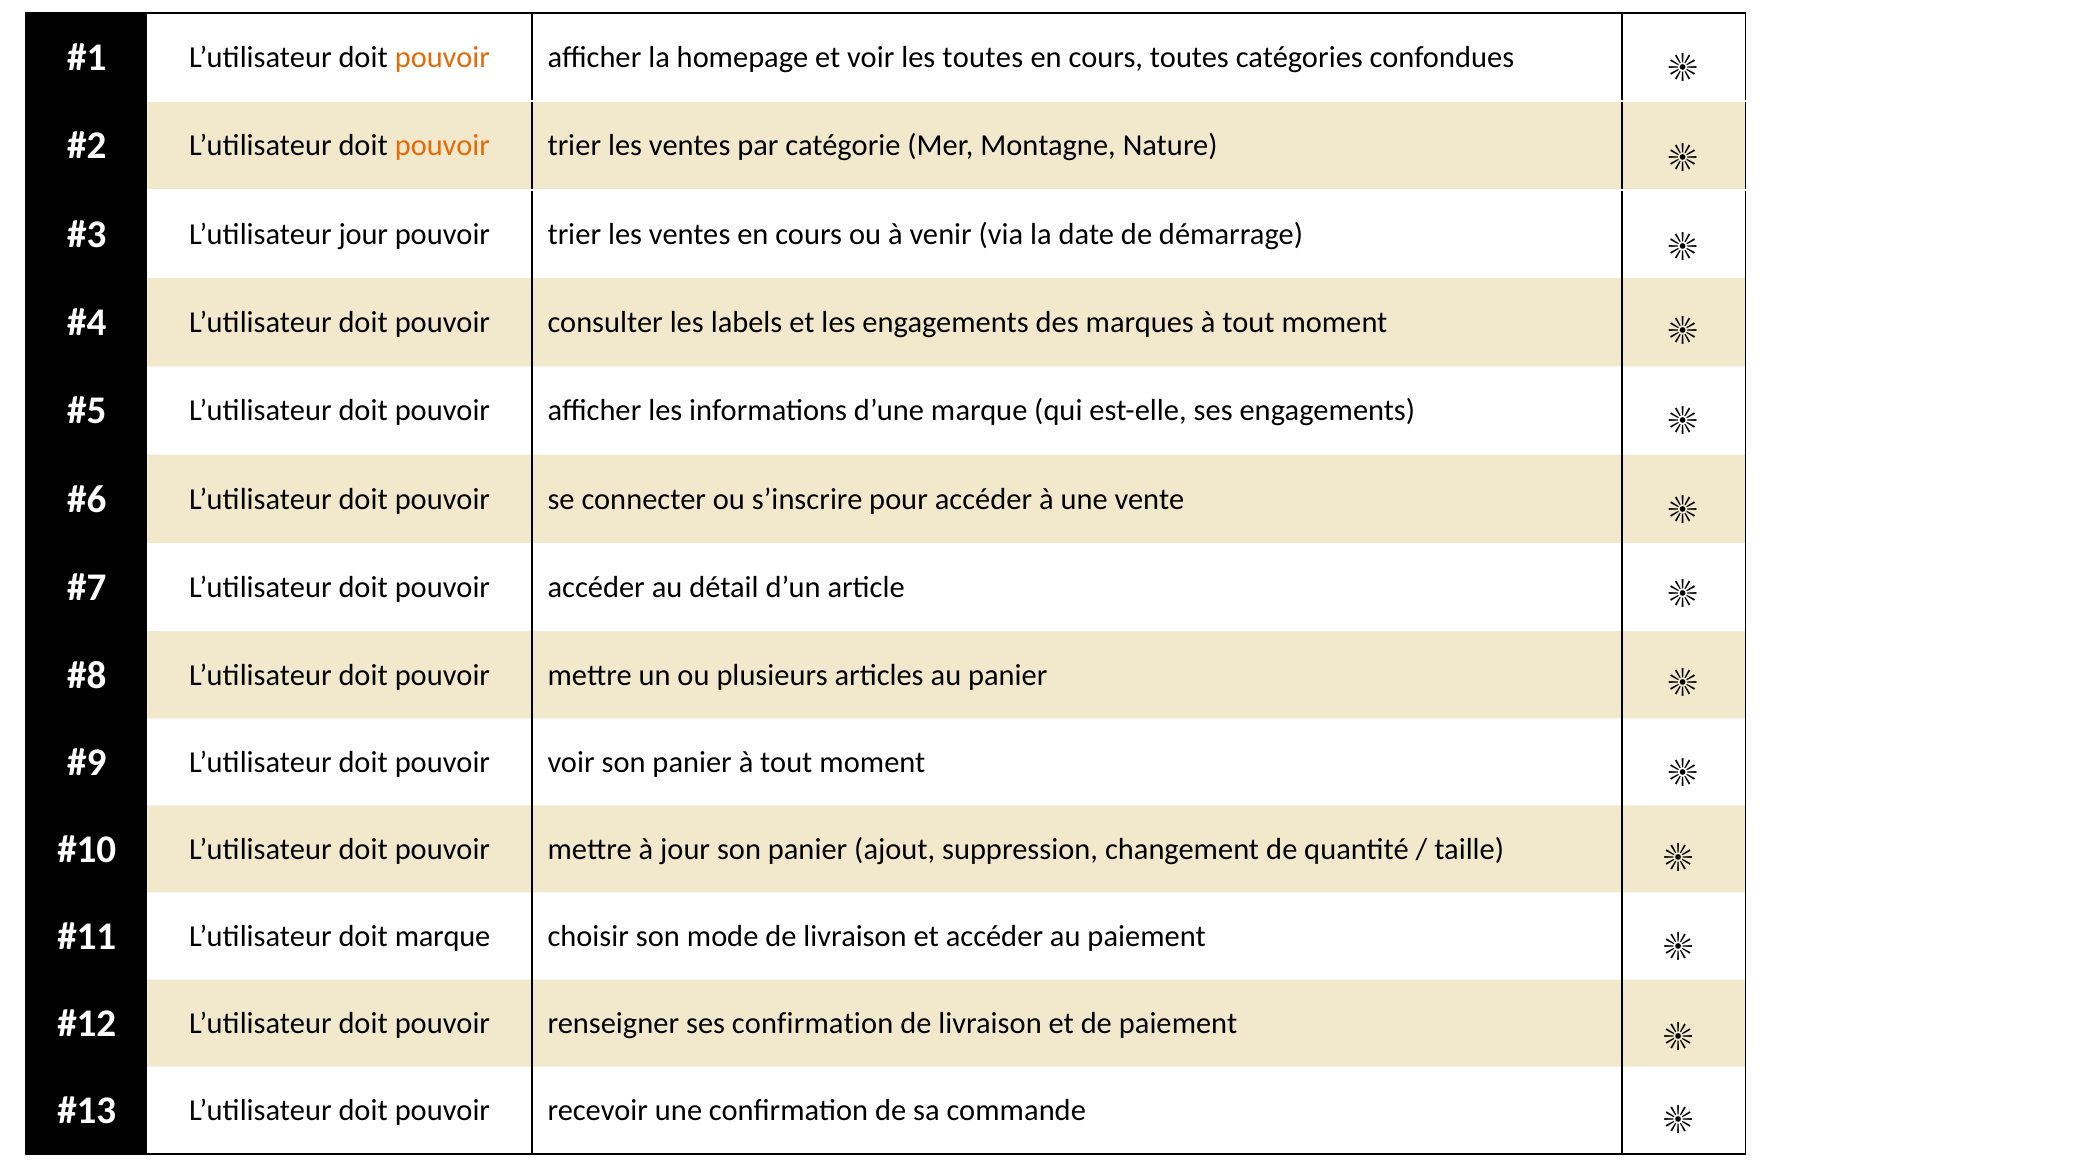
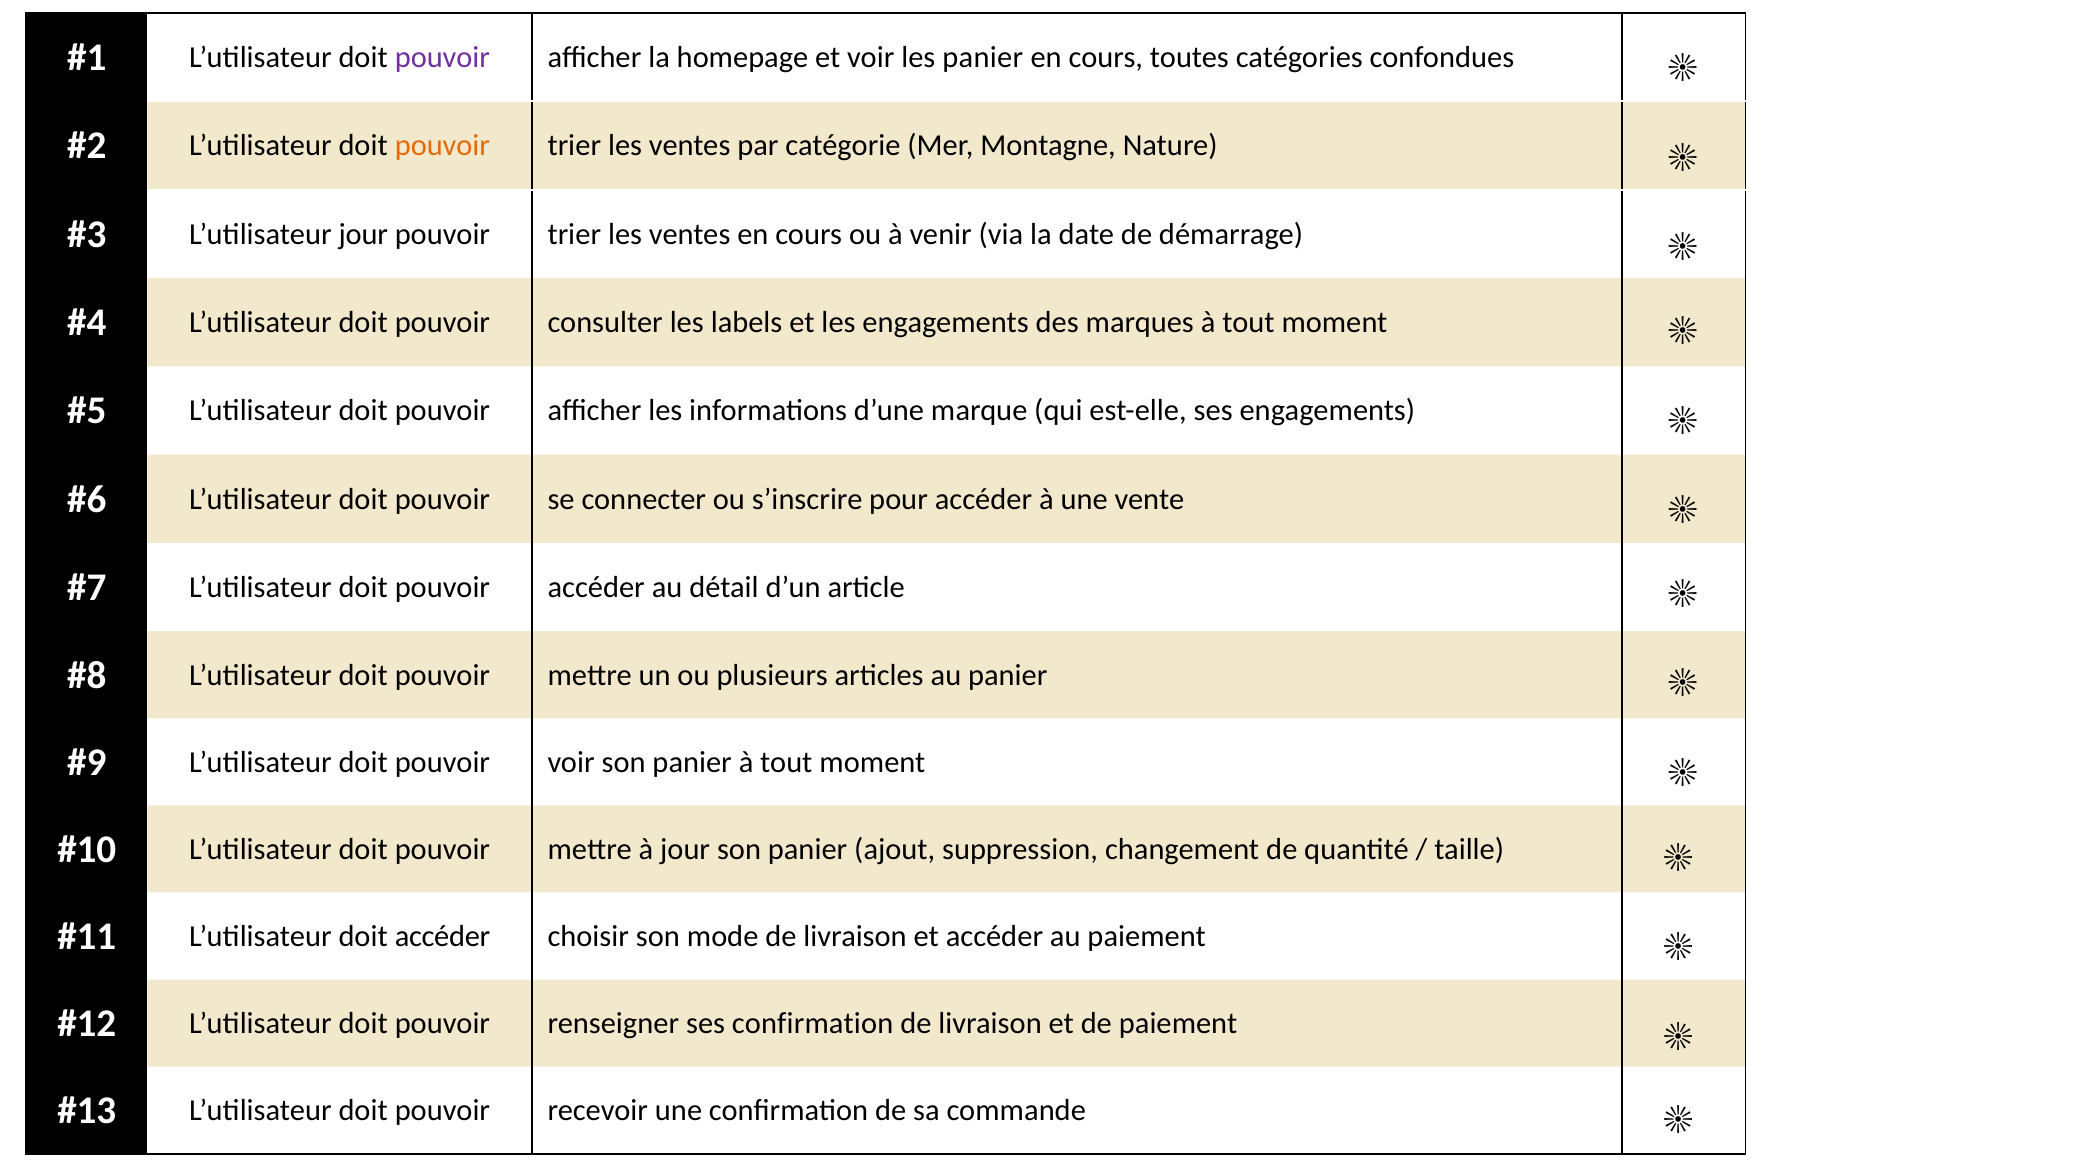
pouvoir at (442, 58) colour: orange -> purple
les toutes: toutes -> panier
doit marque: marque -> accéder
